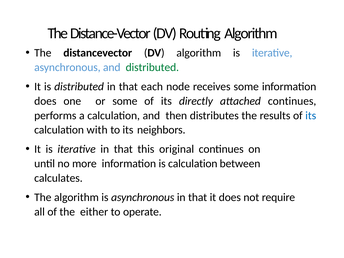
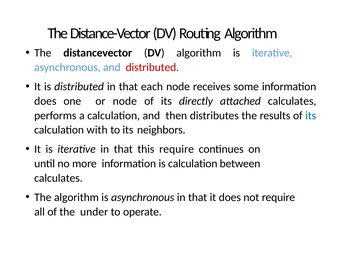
distributed at (152, 67) colour: green -> red
or some: some -> node
attached continues: continues -> calculates
this original: original -> require
either: either -> under
